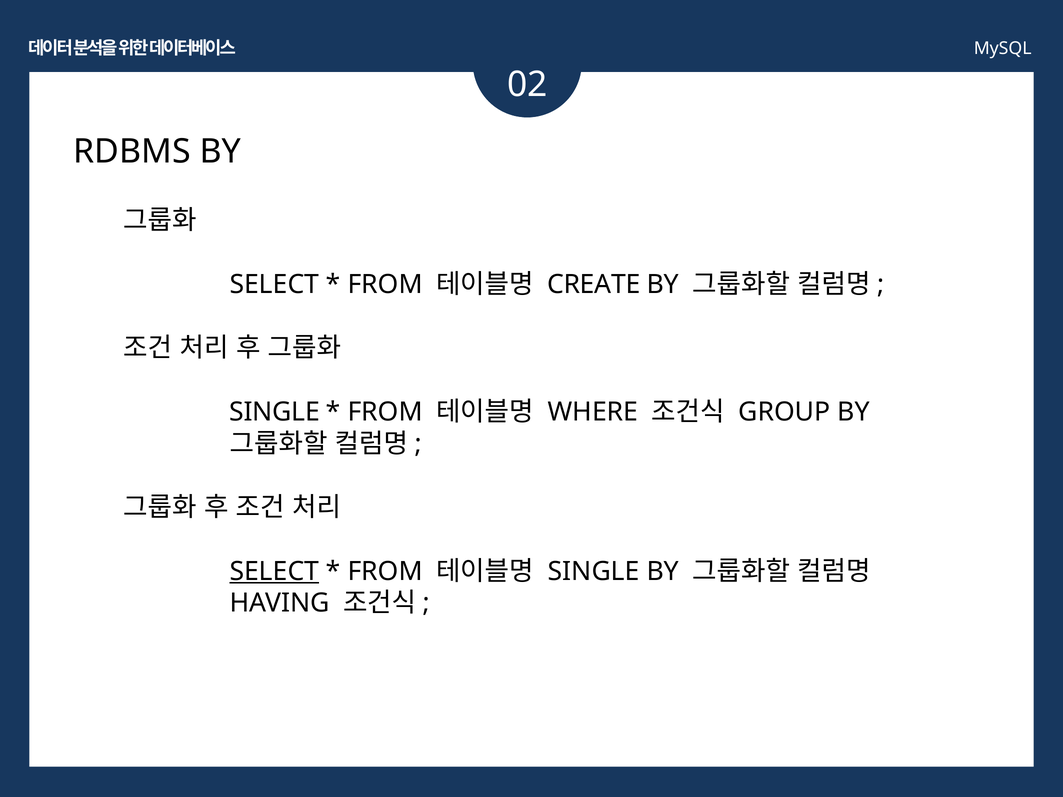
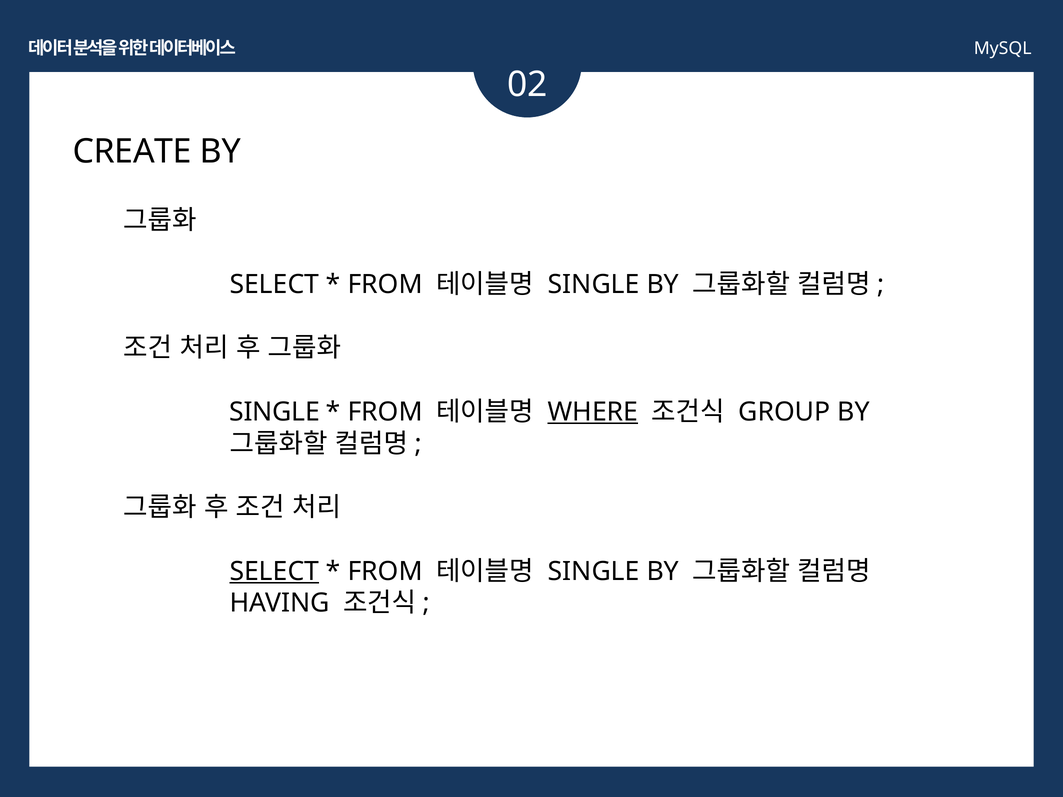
RDBMS: RDBMS -> CREATE
CREATE at (594, 285): CREATE -> SINGLE
WHERE underline: none -> present
